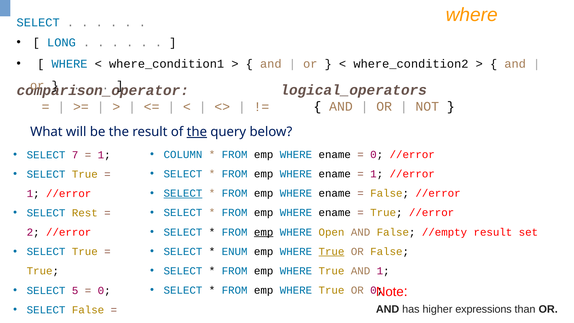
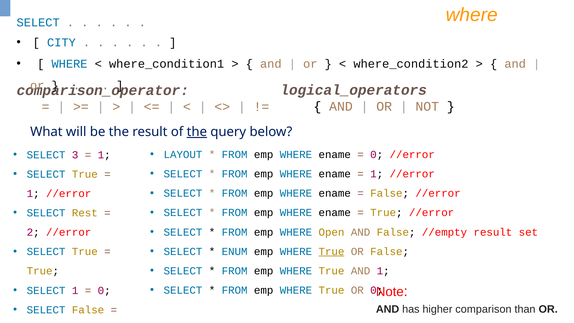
LONG: LONG -> CITY
COLUMN: COLUMN -> LAYOUT
7: 7 -> 3
SELECT at (183, 193) underline: present -> none
emp at (264, 232) underline: present -> none
SELECT 5: 5 -> 1
expressions: expressions -> comparison
